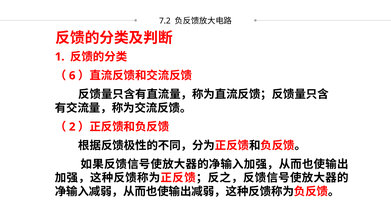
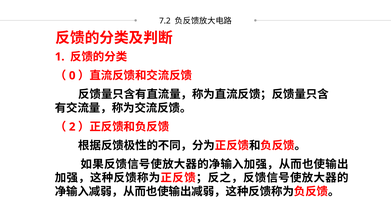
6: 6 -> 0
